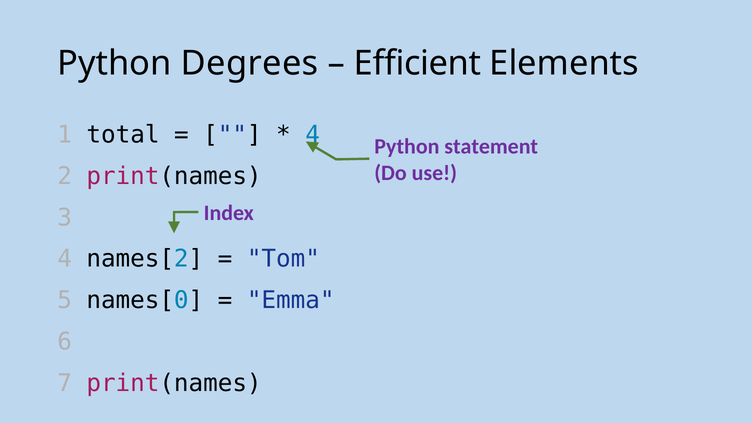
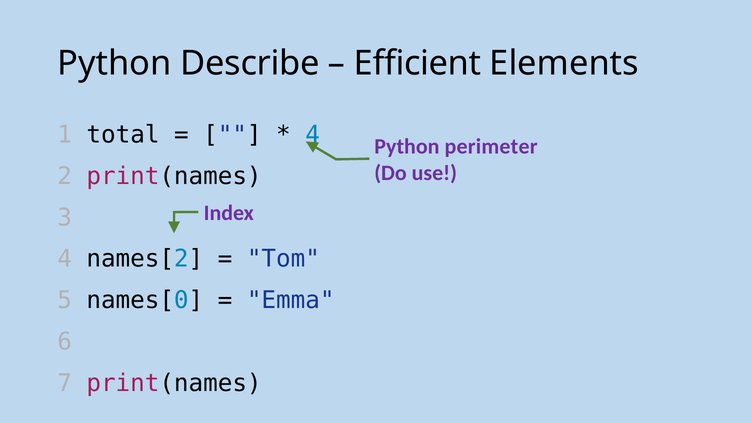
Degrees: Degrees -> Describe
statement: statement -> perimeter
